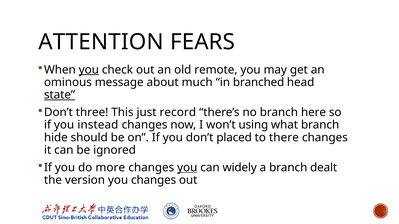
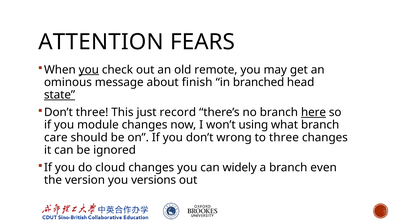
much: much -> finish
here underline: none -> present
instead: instead -> module
hide: hide -> care
placed: placed -> wrong
to there: there -> three
more: more -> cloud
you at (187, 168) underline: present -> none
dealt: dealt -> even
you changes: changes -> versions
